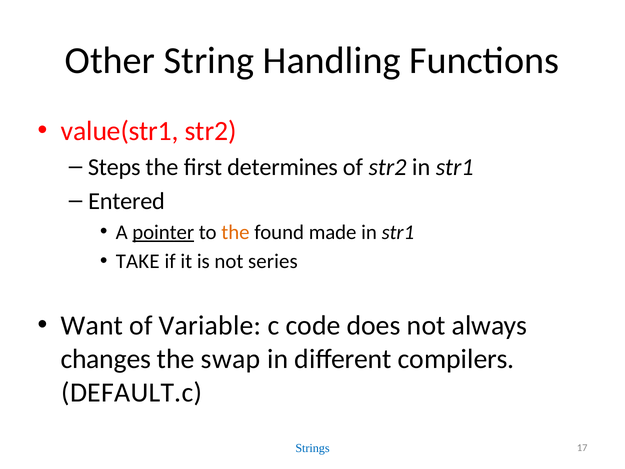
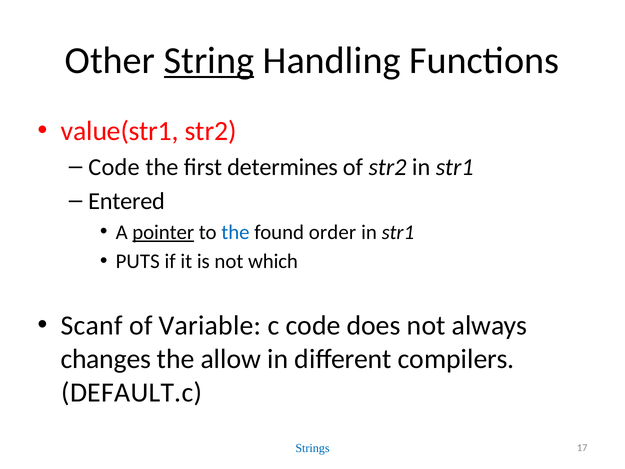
String underline: none -> present
Steps at (114, 167): Steps -> Code
the at (235, 232) colour: orange -> blue
made: made -> order
TAKE: TAKE -> PUTS
series: series -> which
Want: Want -> Scanf
swap: swap -> allow
